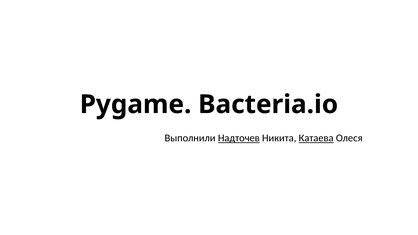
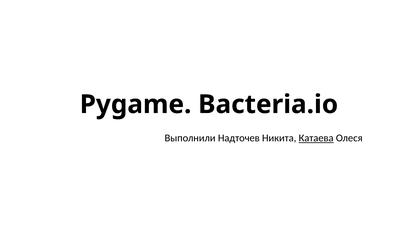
Надточев underline: present -> none
